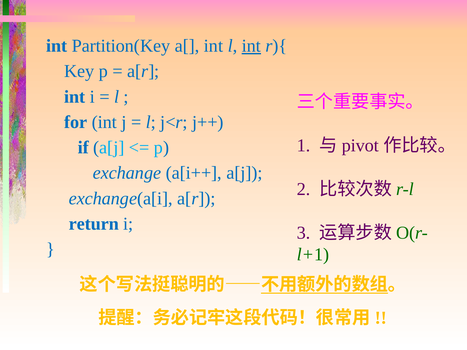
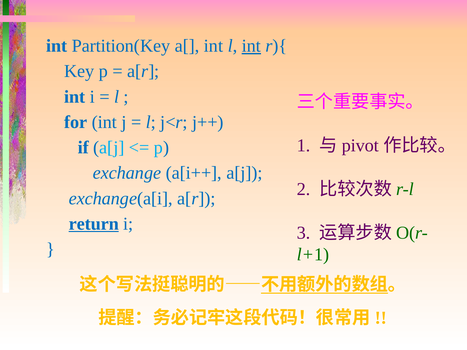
return underline: none -> present
